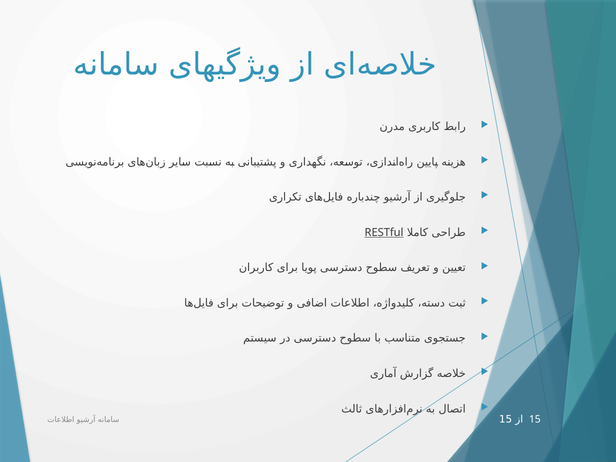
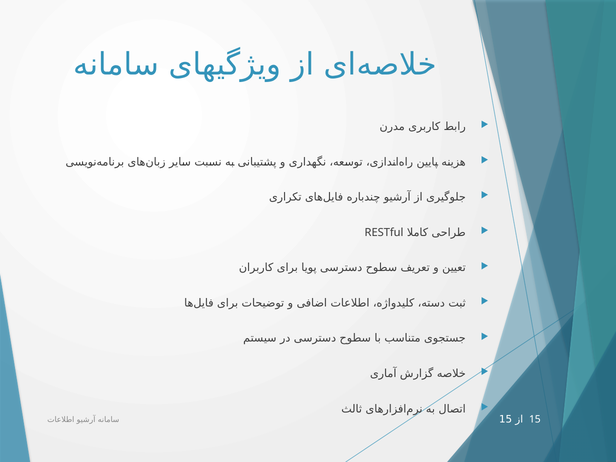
RESTful underline: present -> none
